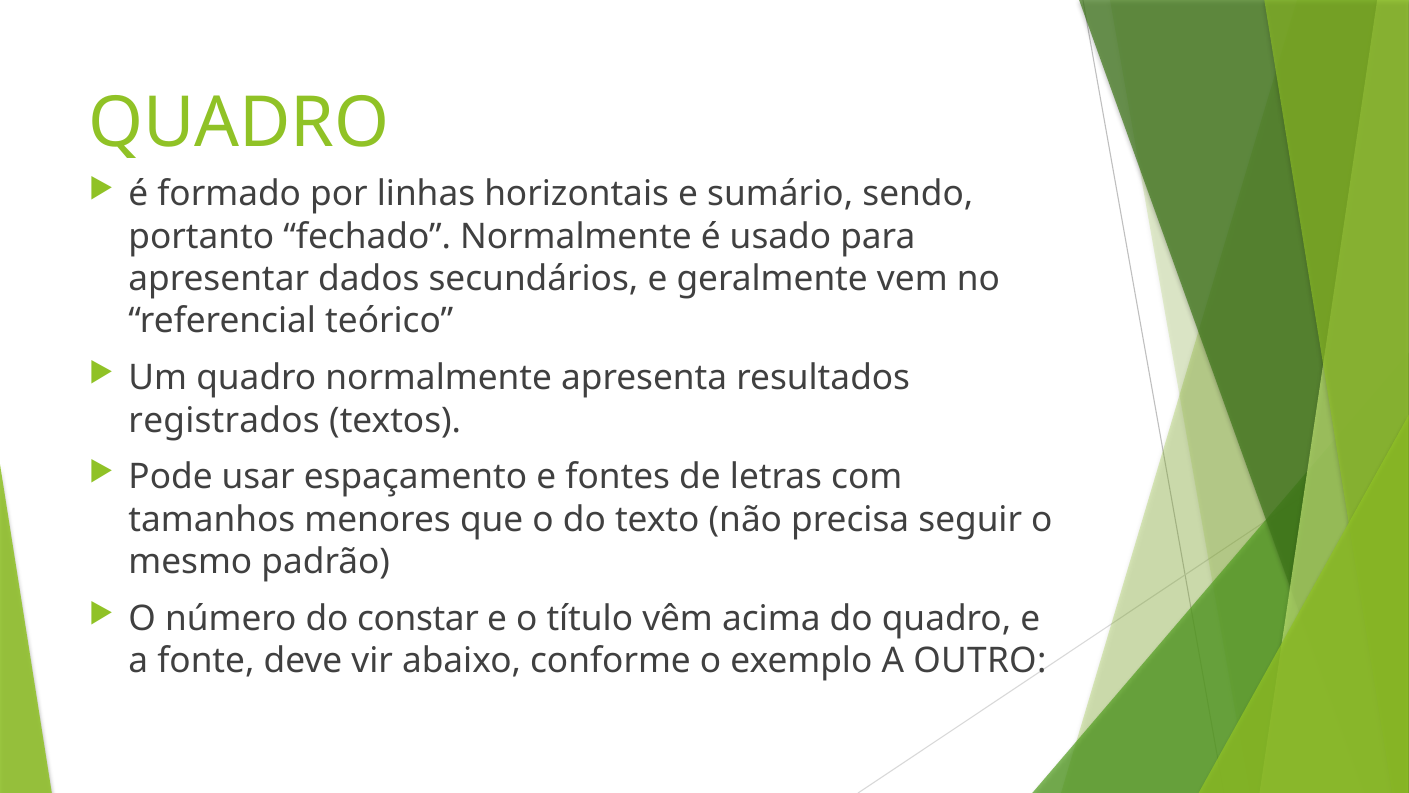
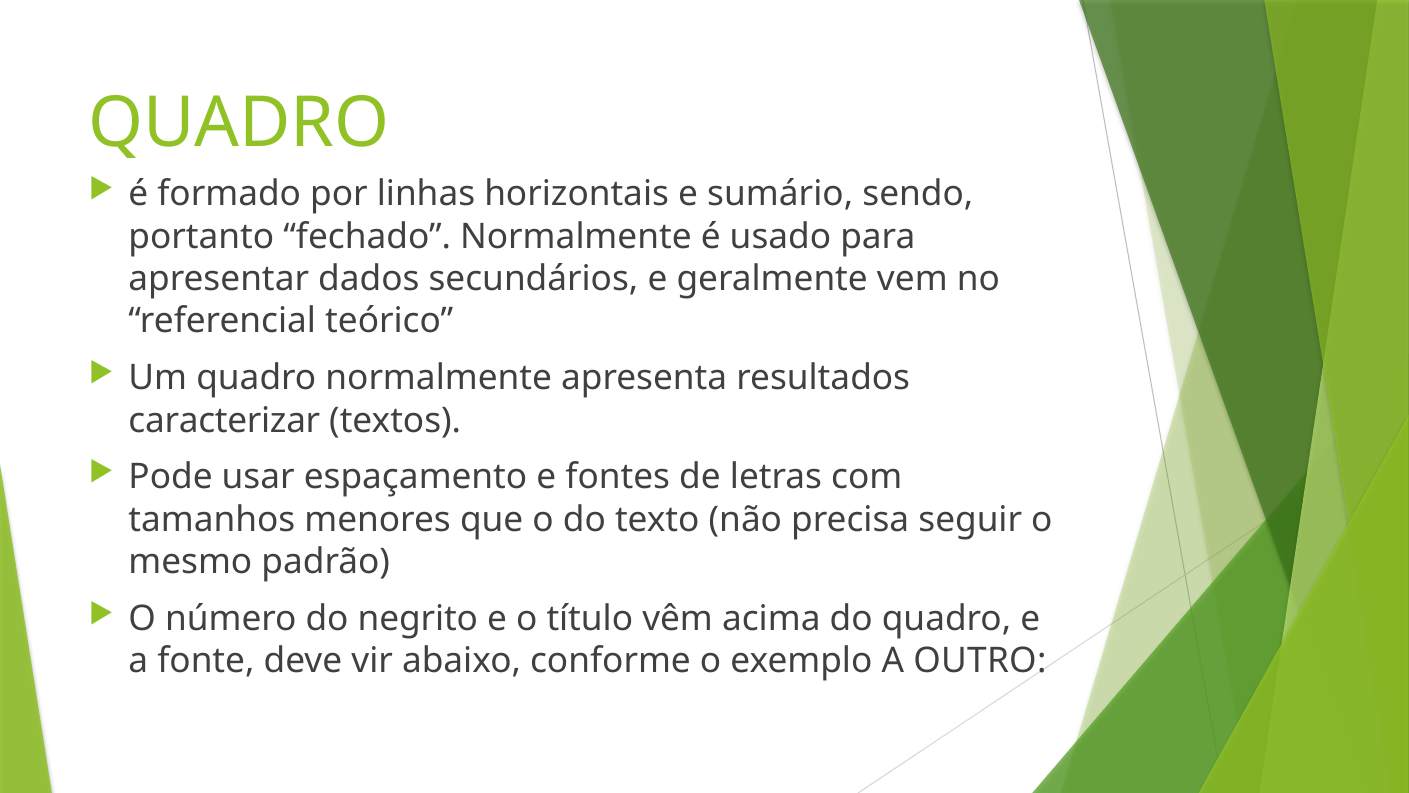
registrados: registrados -> caracterizar
constar: constar -> negrito
